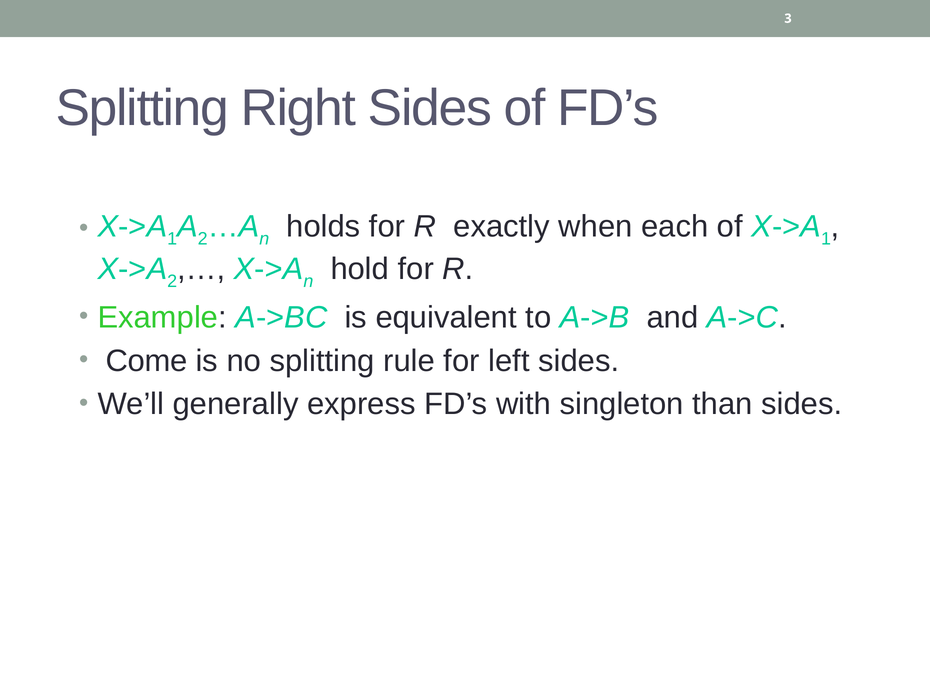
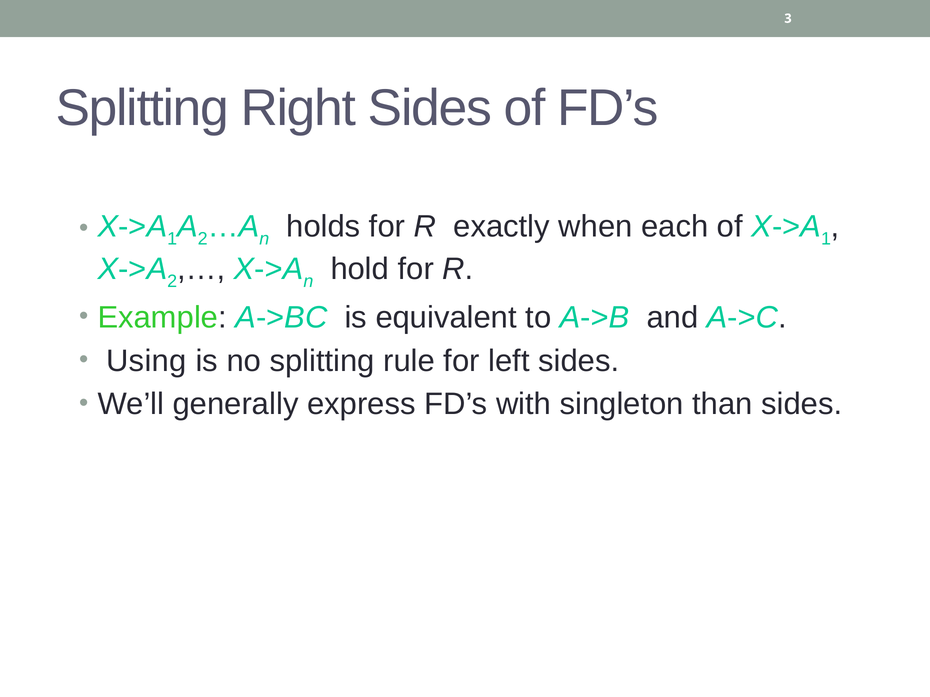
Come: Come -> Using
